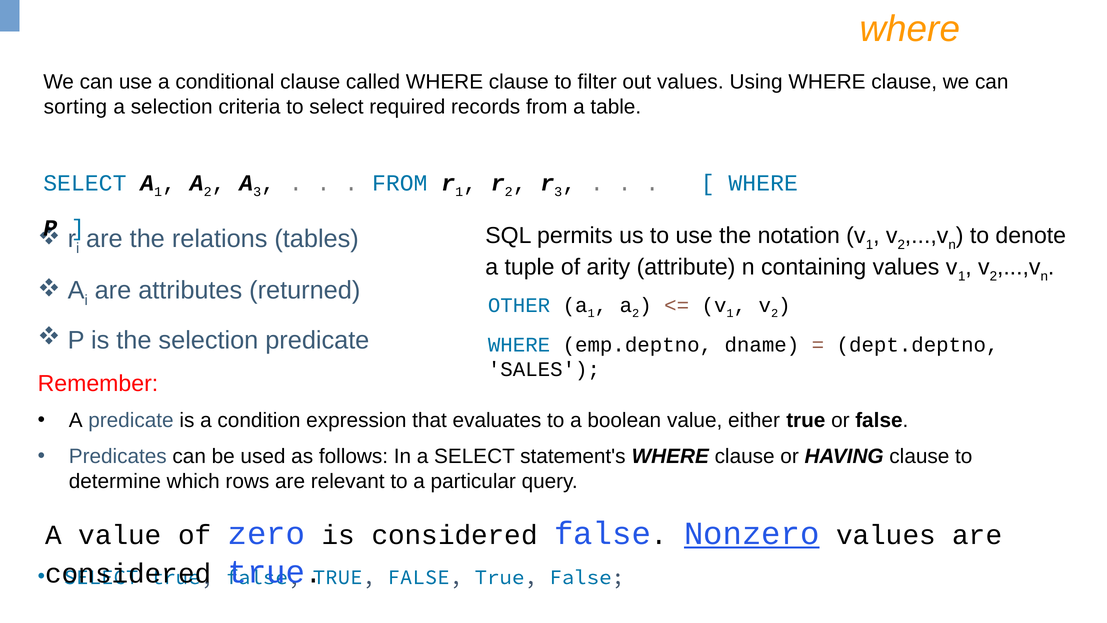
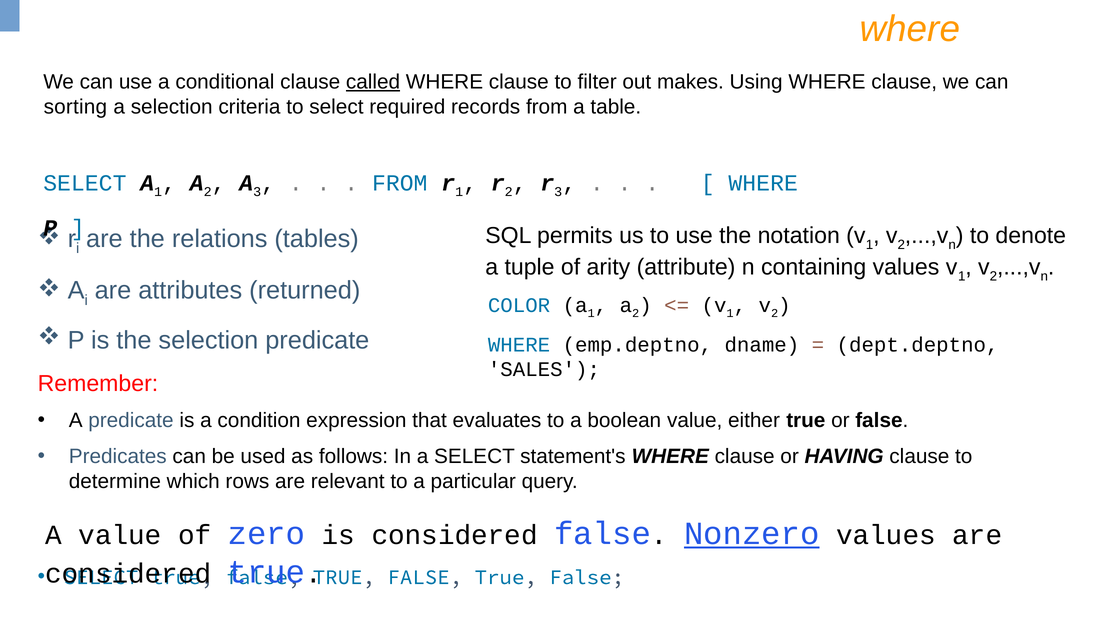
called underline: none -> present
out values: values -> makes
OTHER: OTHER -> COLOR
